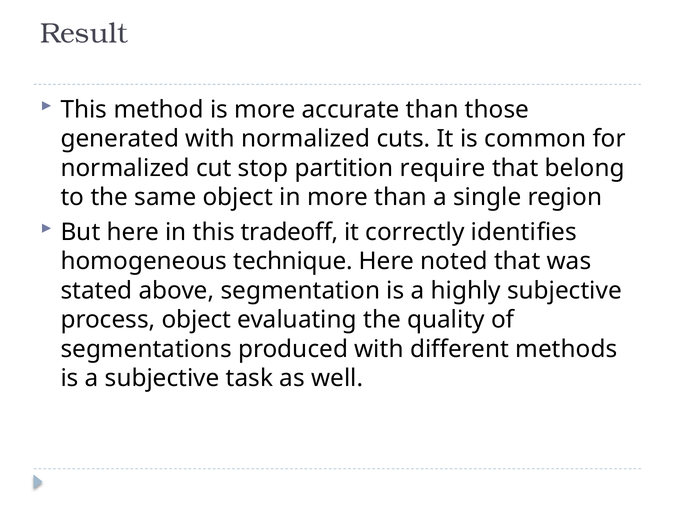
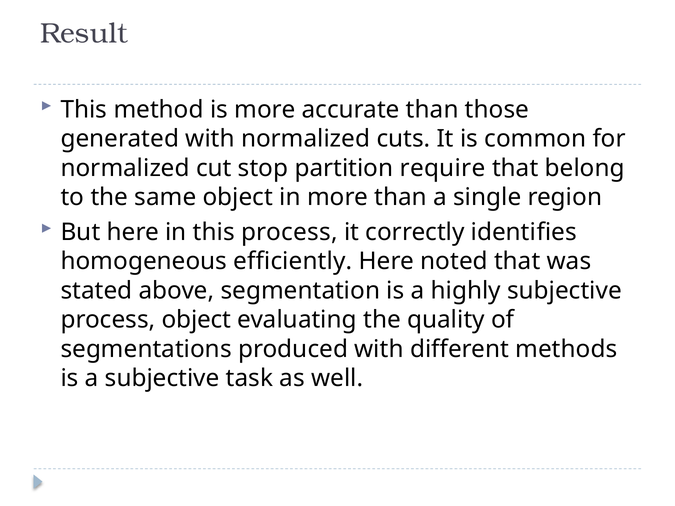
this tradeoff: tradeoff -> process
technique: technique -> efﬁciently
